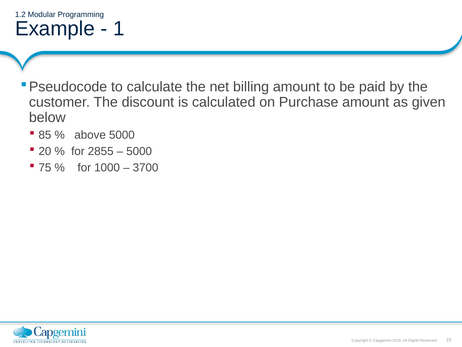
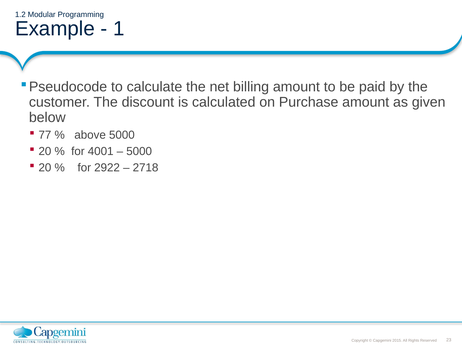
85: 85 -> 77
2855: 2855 -> 4001
75 at (45, 168): 75 -> 20
1000: 1000 -> 2922
3700: 3700 -> 2718
